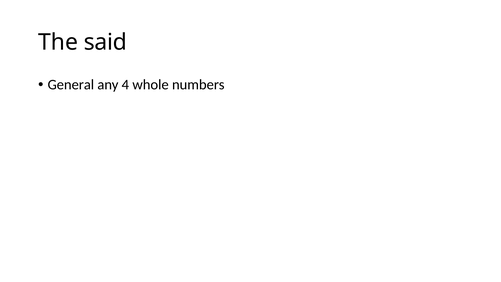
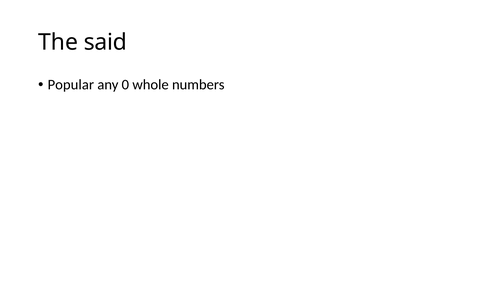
General: General -> Popular
4: 4 -> 0
